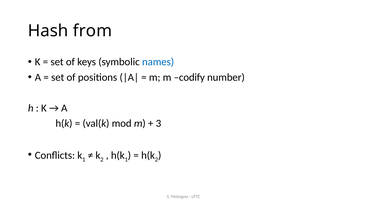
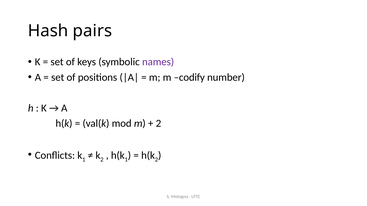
from: from -> pairs
names colour: blue -> purple
3 at (158, 124): 3 -> 2
